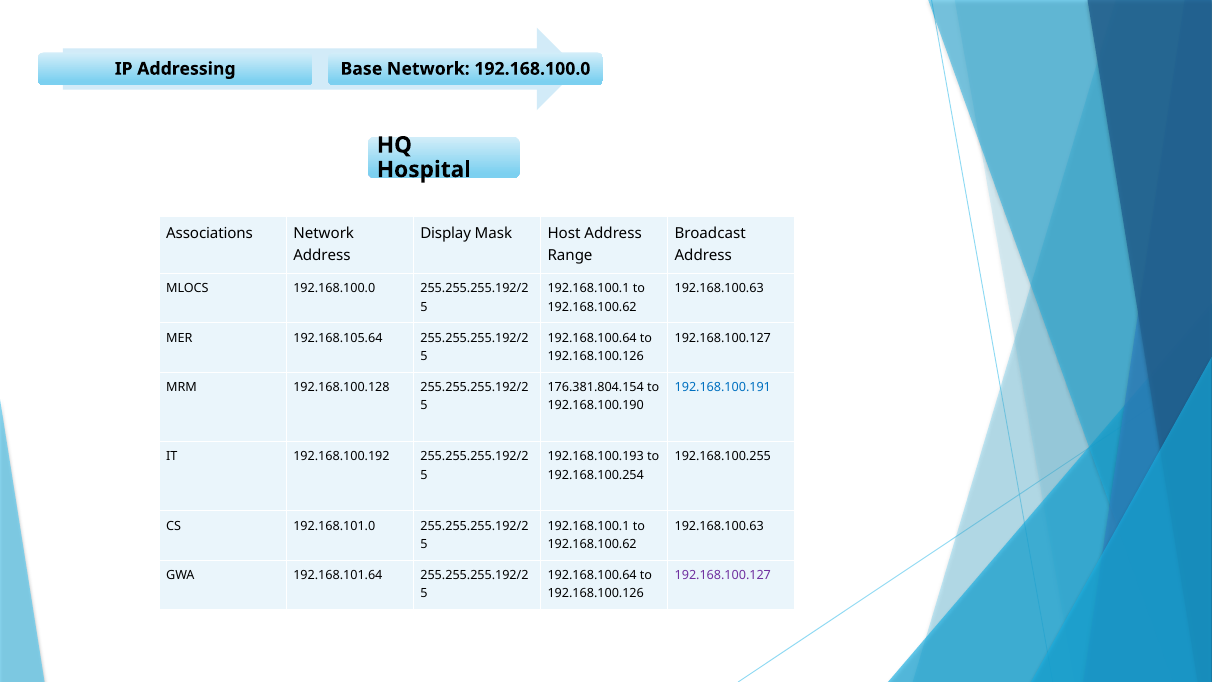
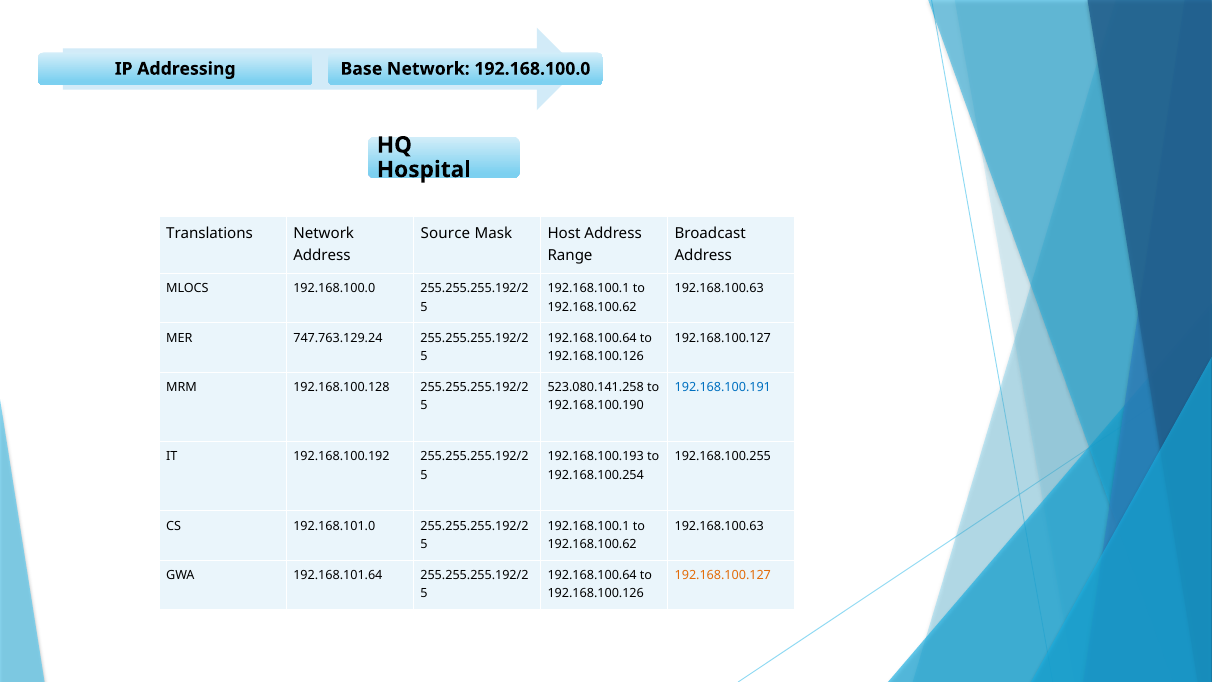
Associations: Associations -> Translations
Display: Display -> Source
192.168.105.64: 192.168.105.64 -> 747.763.129.24
176.381.804.154: 176.381.804.154 -> 523.080.141.258
192.168.100.127 at (723, 575) colour: purple -> orange
